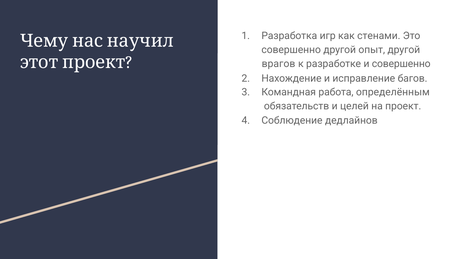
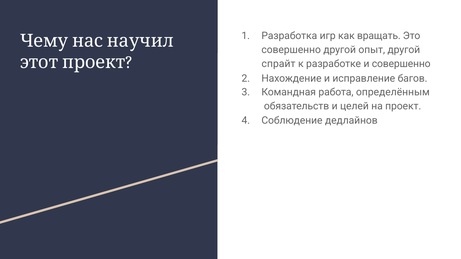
стенами: стенами -> вращать
врагов: врагов -> спрайт
